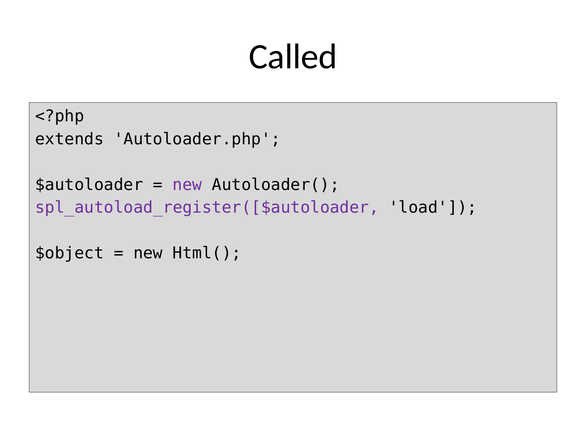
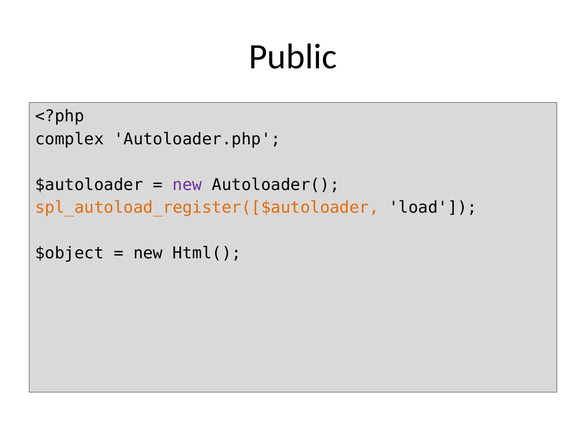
Called: Called -> Public
extends: extends -> complex
spl_autoload_register([$autoloader colour: purple -> orange
